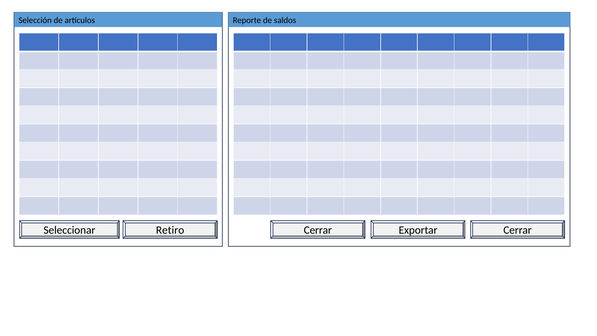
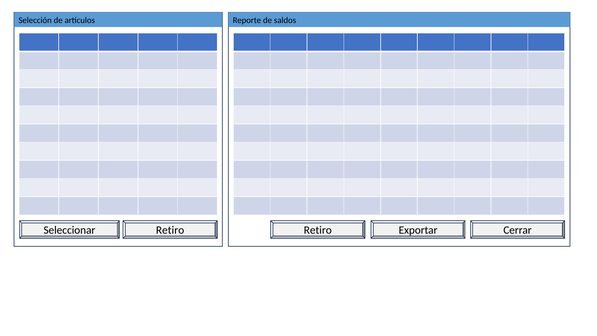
Cerrar at (318, 230): Cerrar -> Retiro
